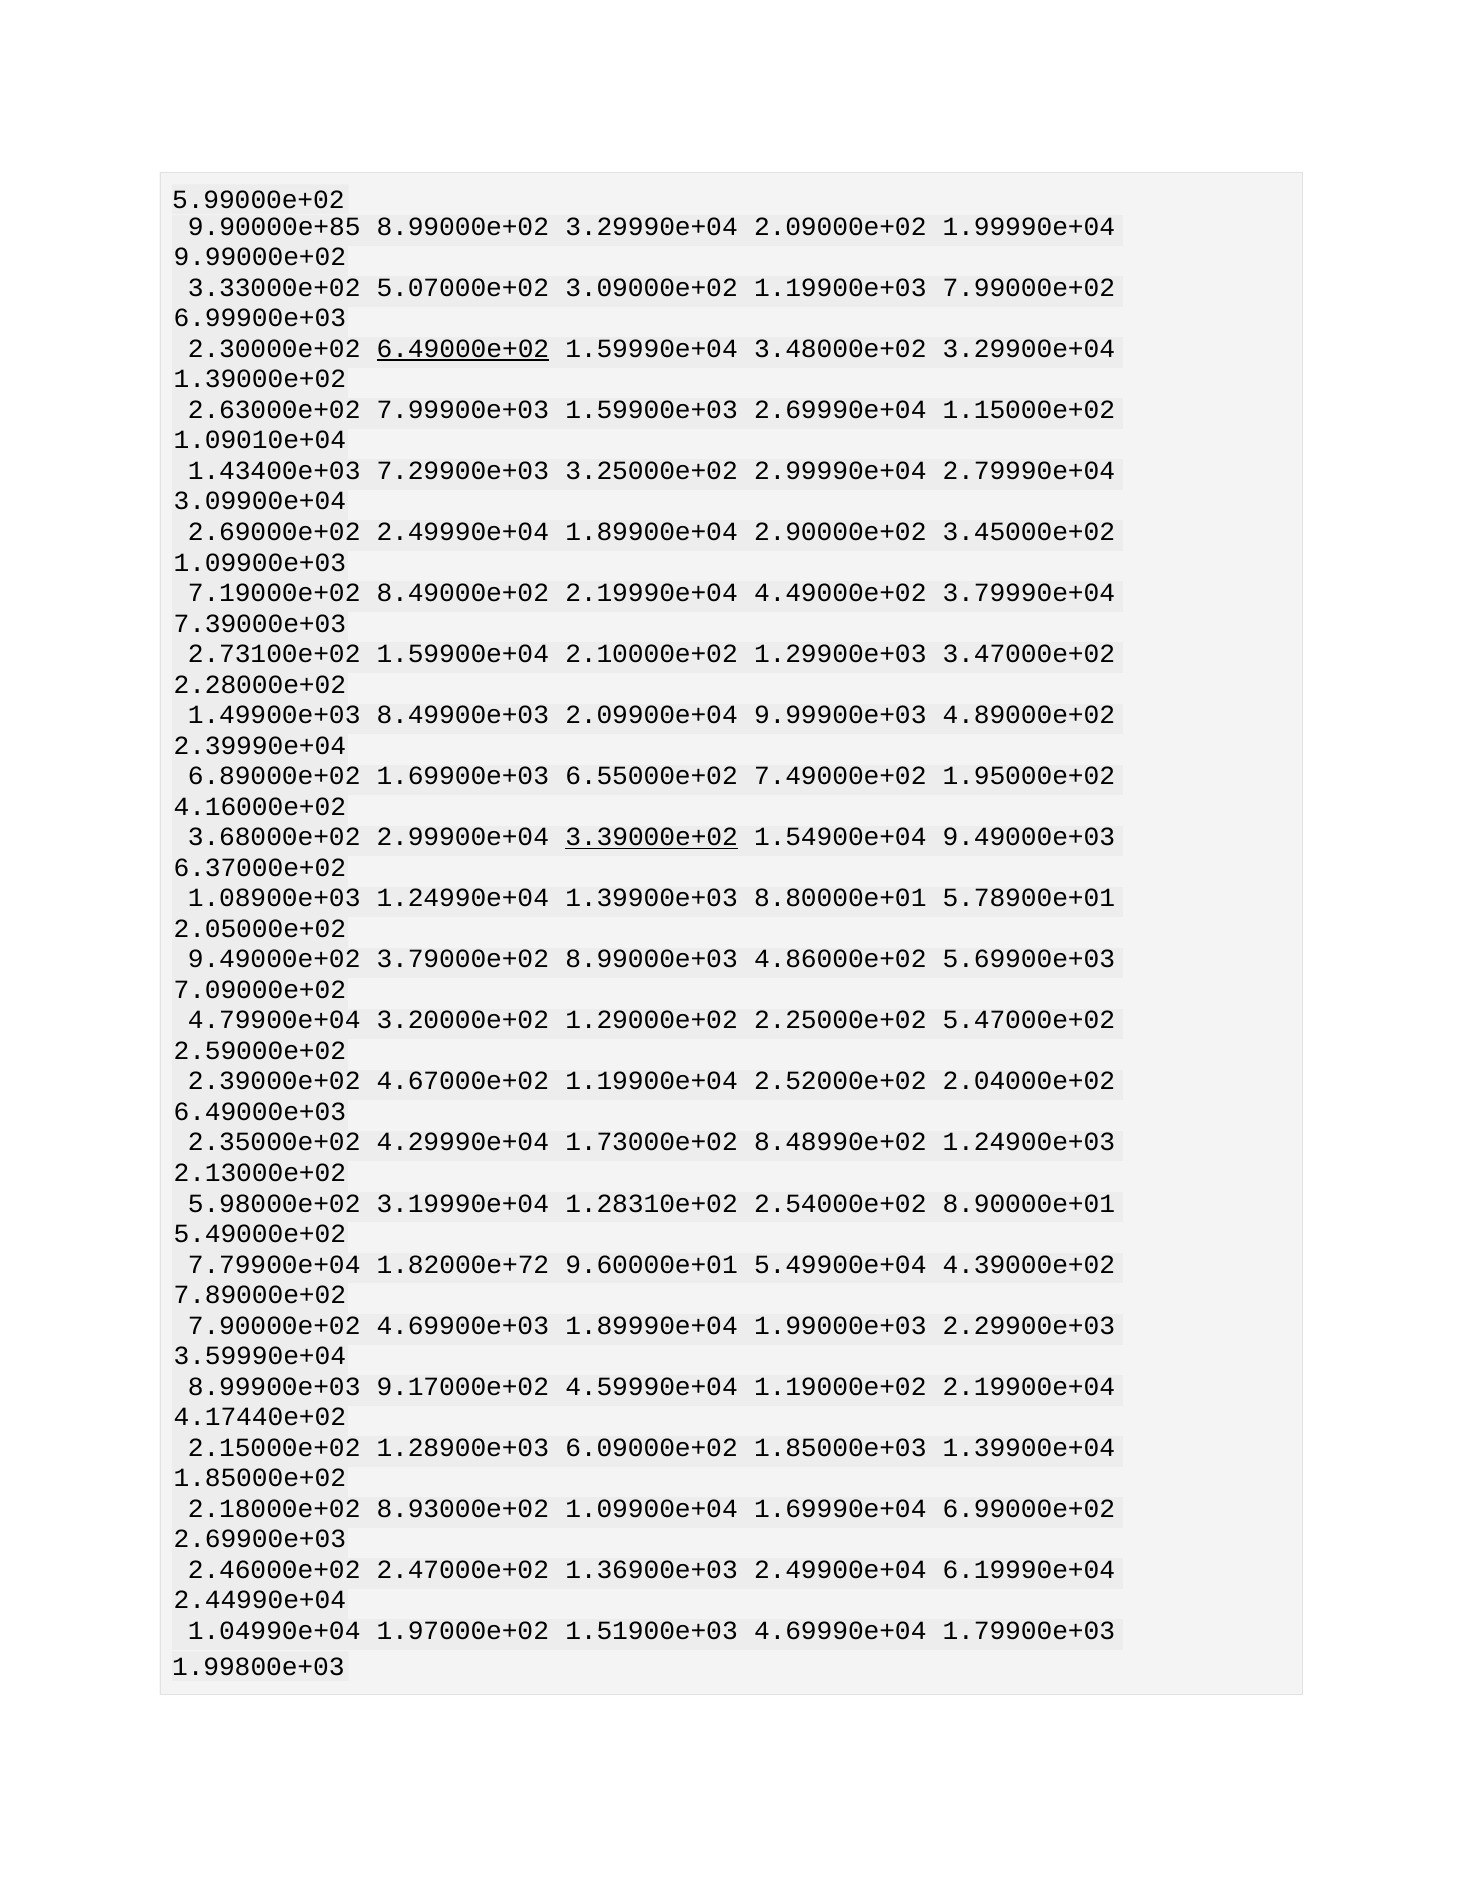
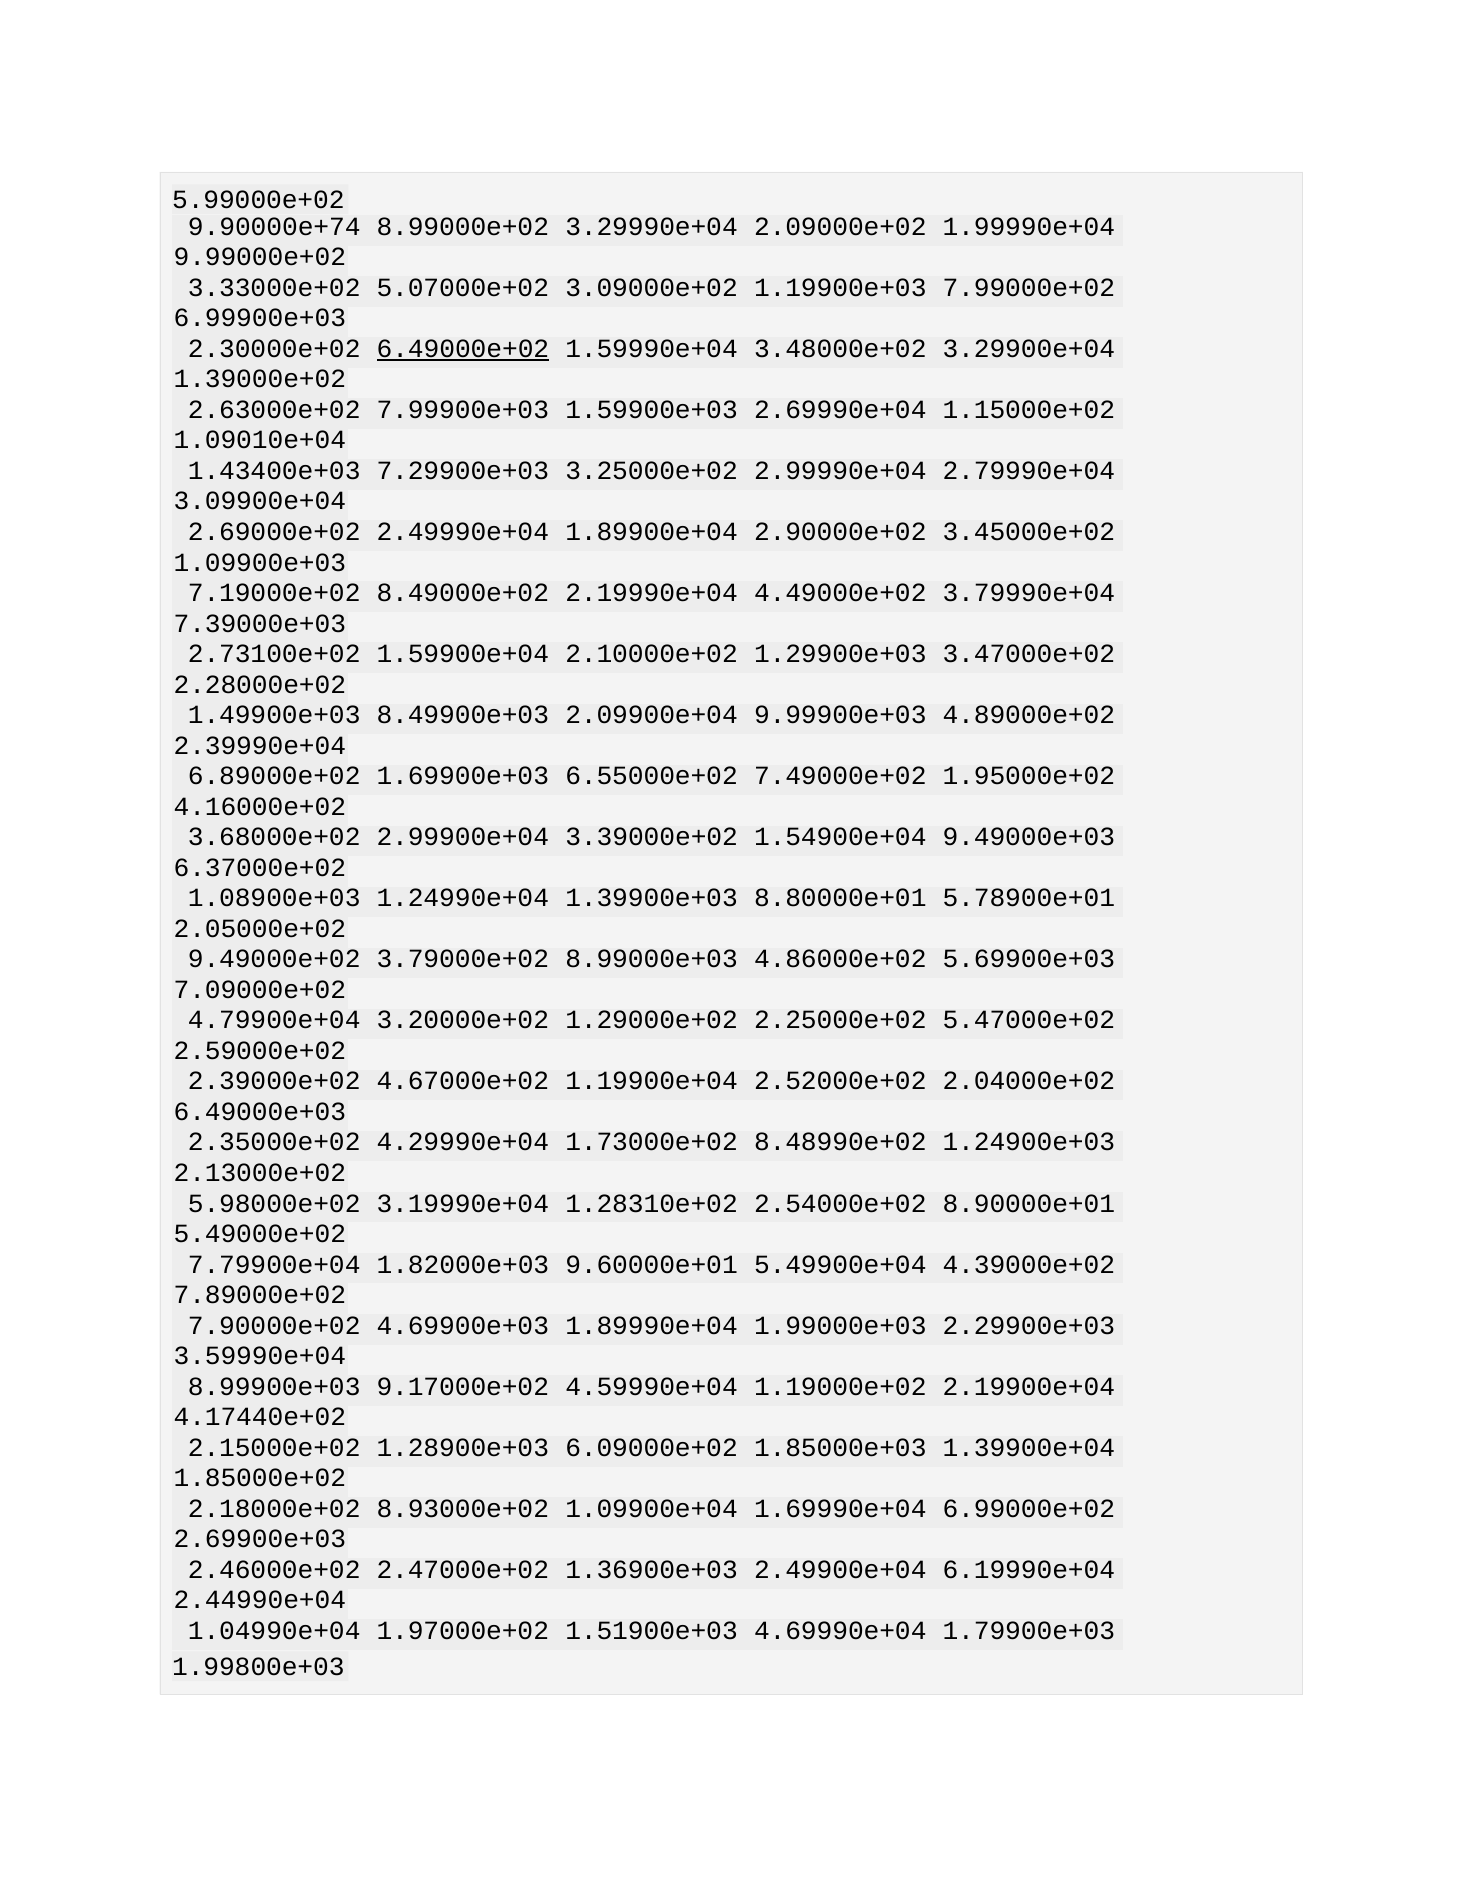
9.90000e+85: 9.90000e+85 -> 9.90000e+74
3.39000e+02 underline: present -> none
1.82000e+72: 1.82000e+72 -> 1.82000e+03
